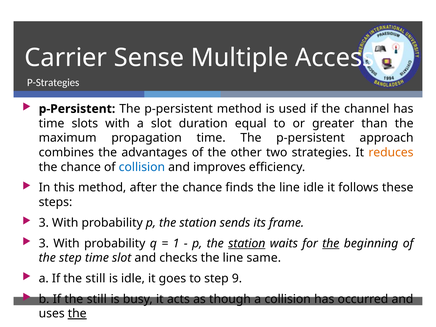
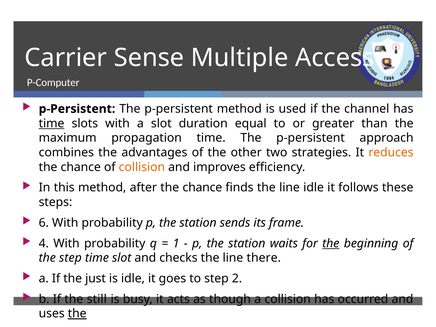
P-Strategies: P-Strategies -> P-Computer
time at (52, 123) underline: none -> present
collision at (142, 167) colour: blue -> orange
3 at (44, 223): 3 -> 6
3 at (44, 243): 3 -> 4
station at (247, 243) underline: present -> none
same: same -> there
a If the still: still -> just
9: 9 -> 2
